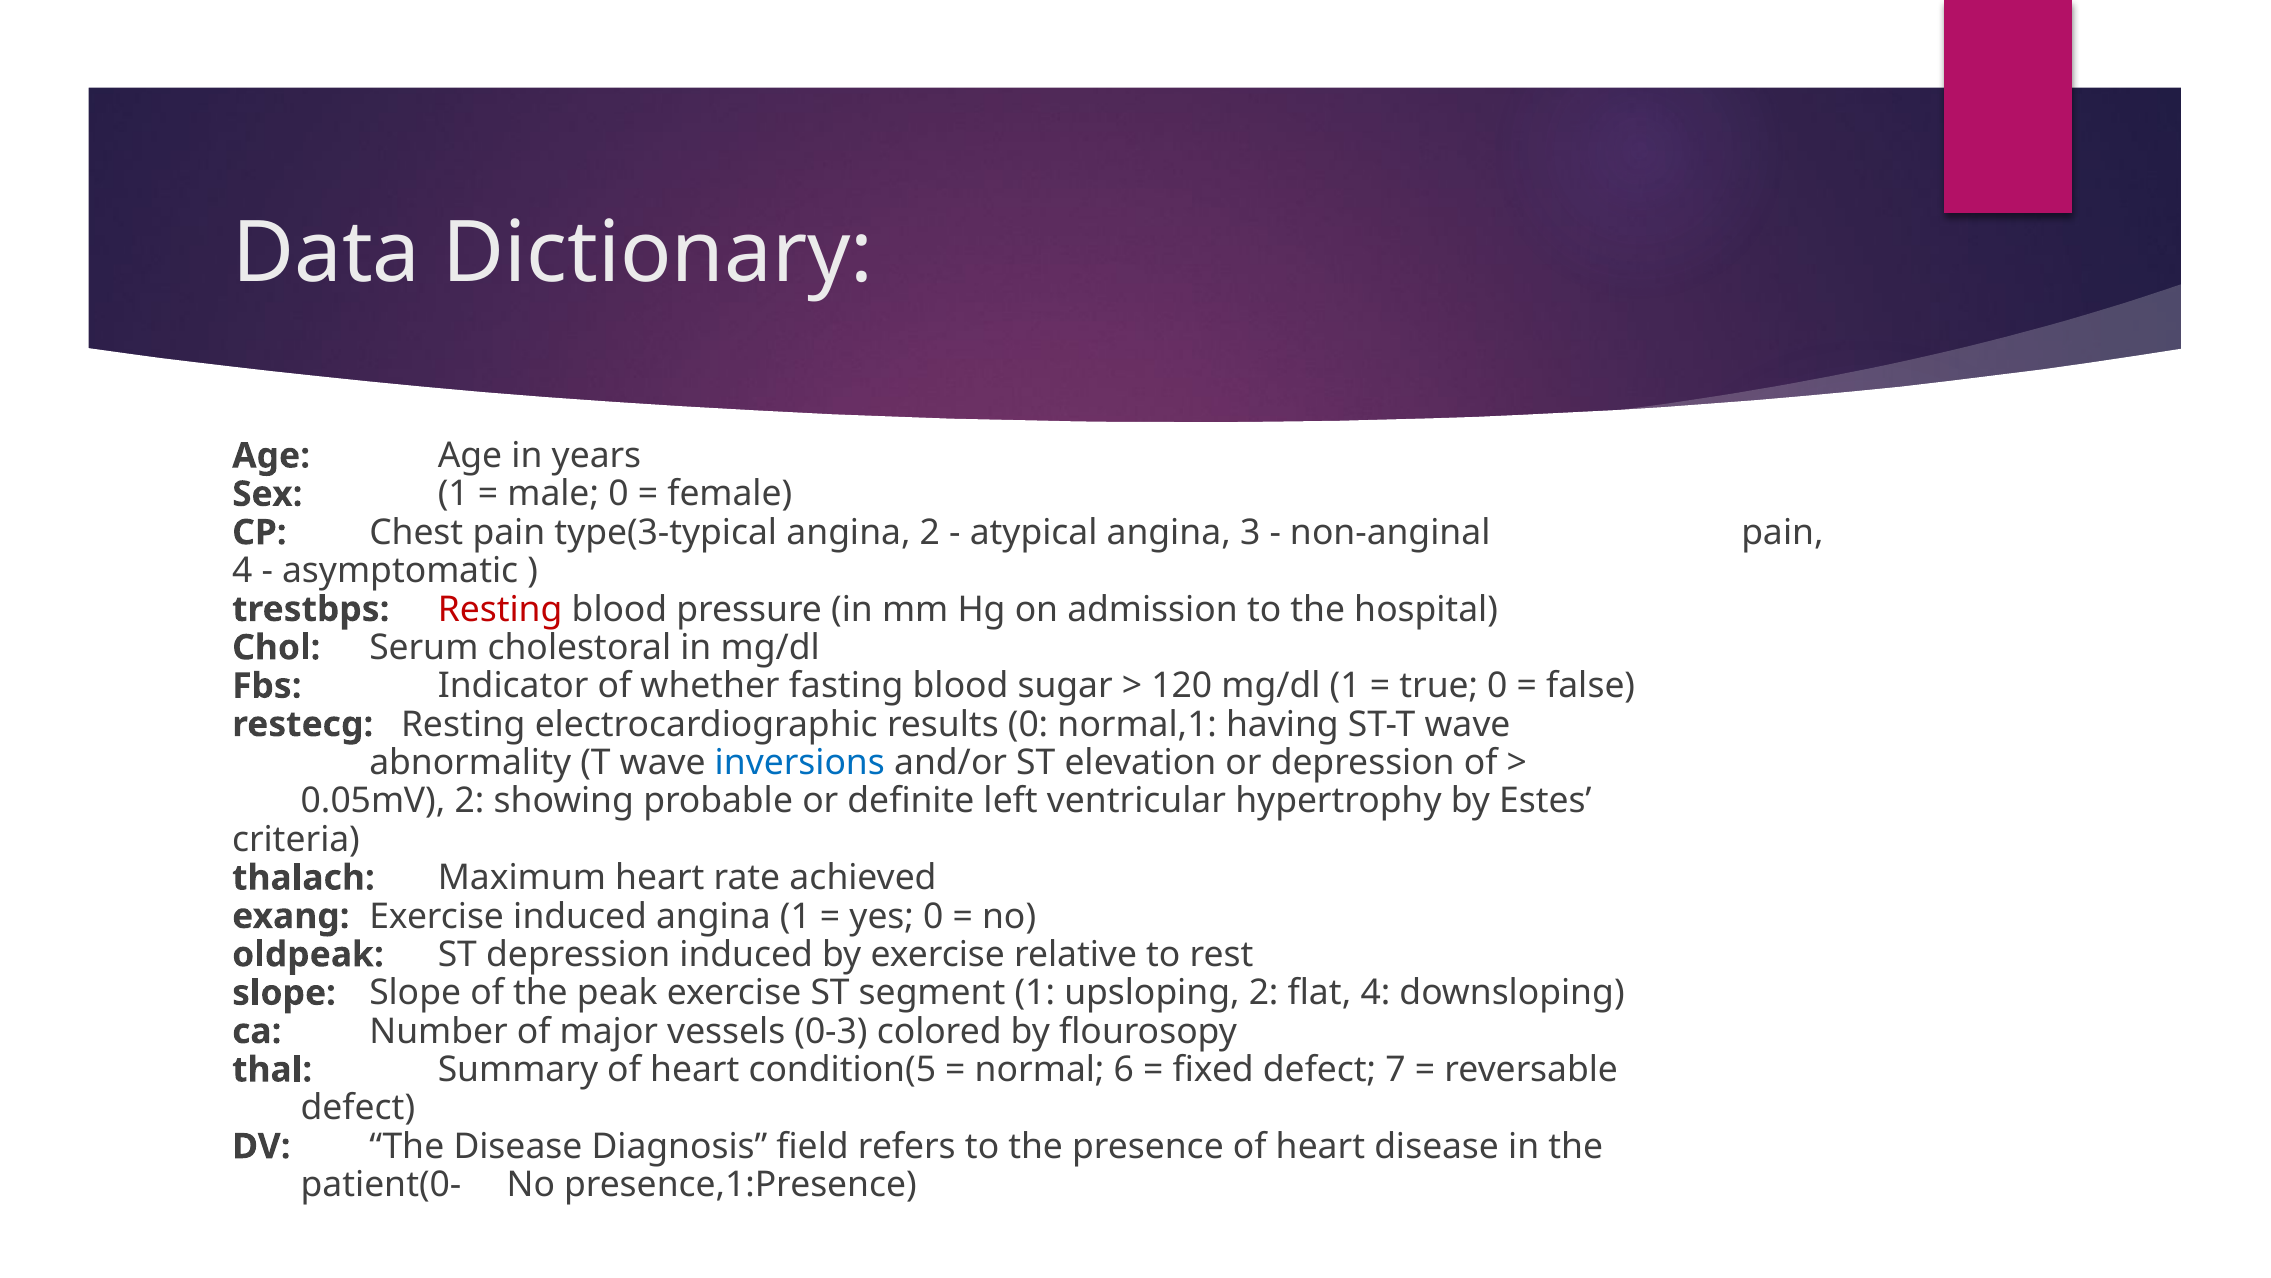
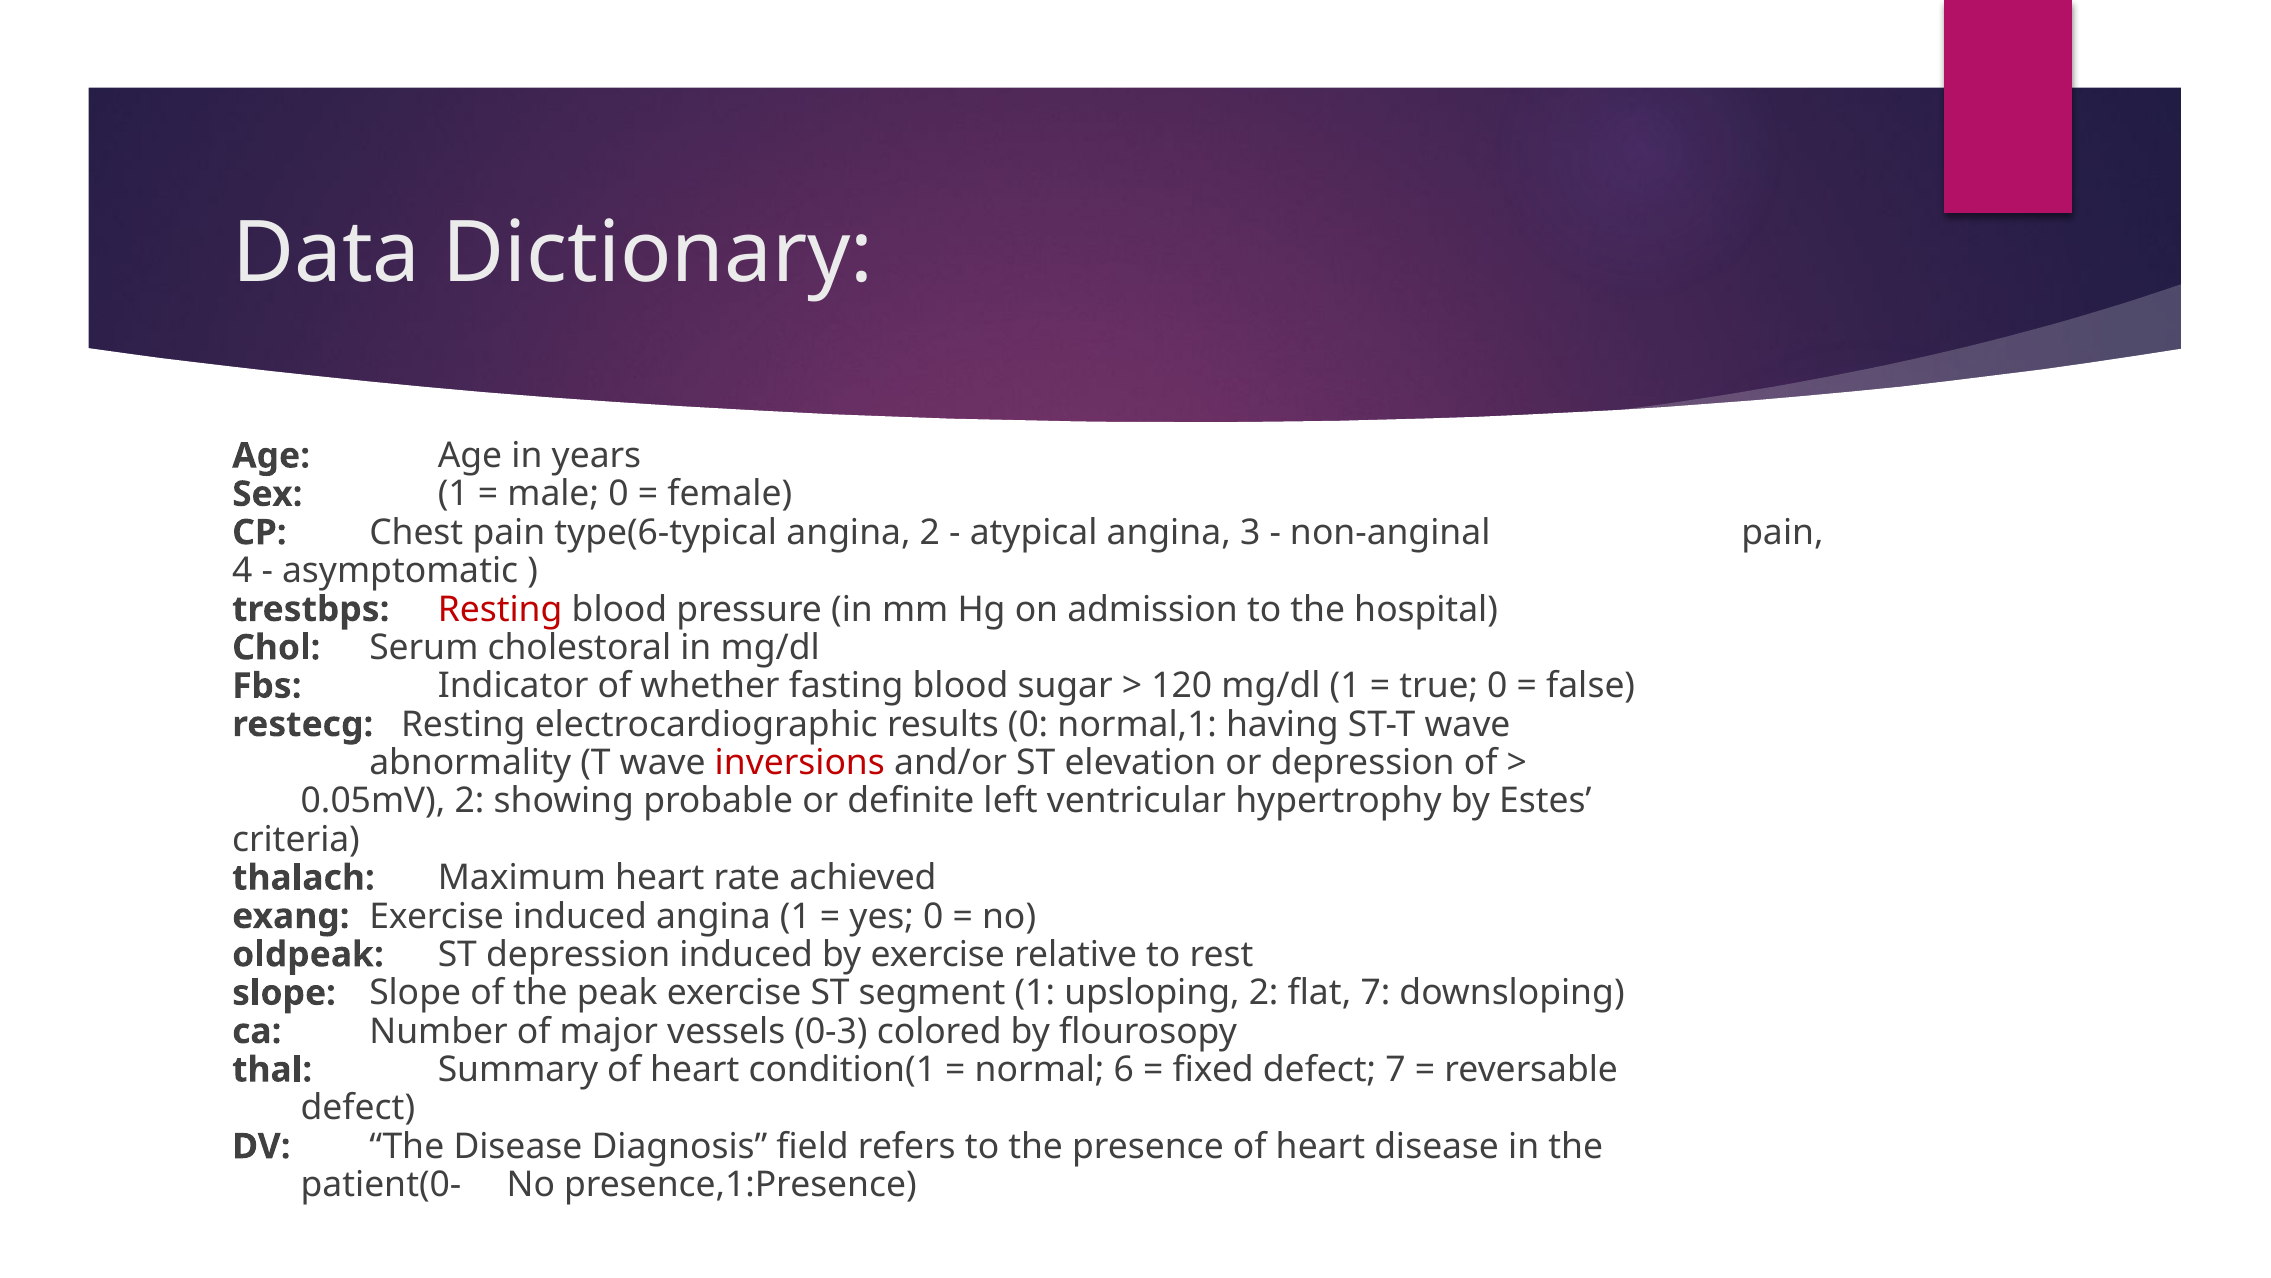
type(3-typical: type(3-typical -> type(6-typical
inversions colour: blue -> red
flat 4: 4 -> 7
condition(5: condition(5 -> condition(1
